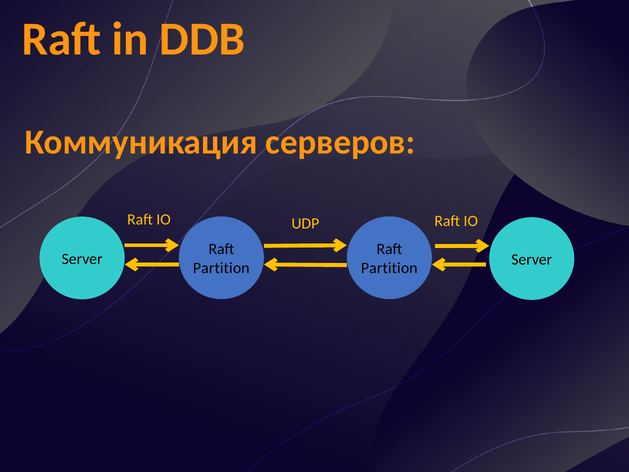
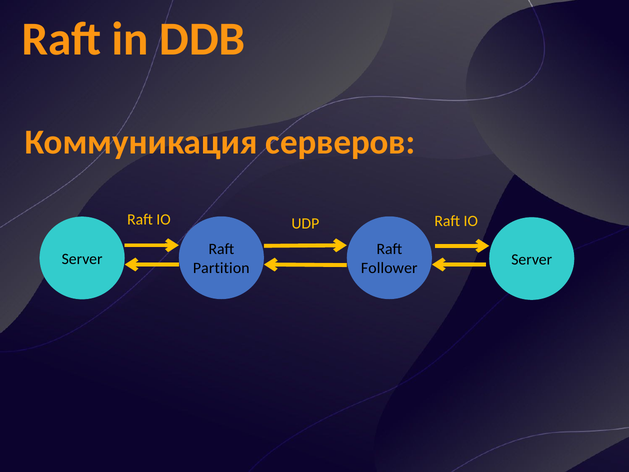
Partition at (389, 268): Partition -> Follower
